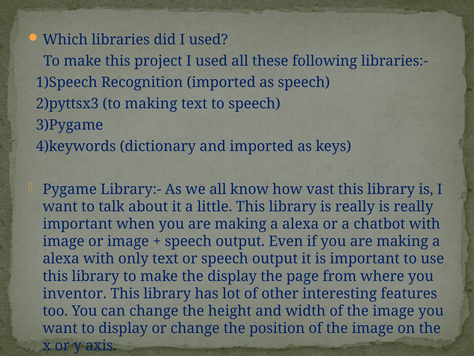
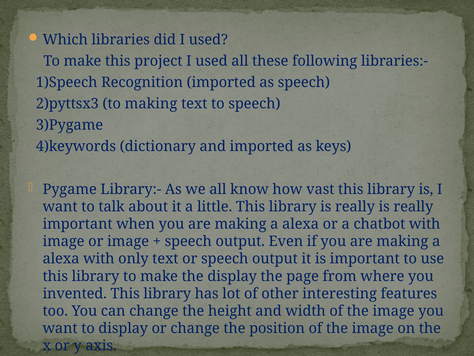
inventor: inventor -> invented
